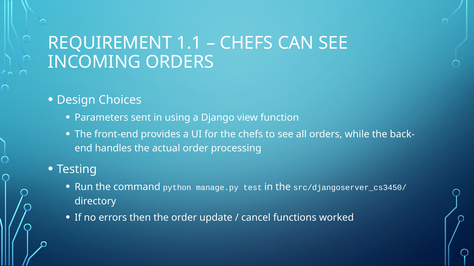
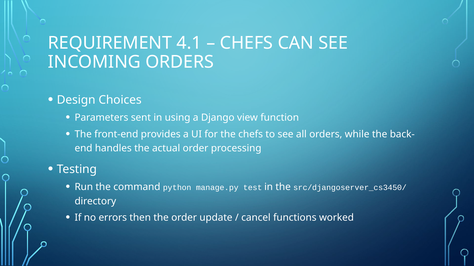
1.1: 1.1 -> 4.1
